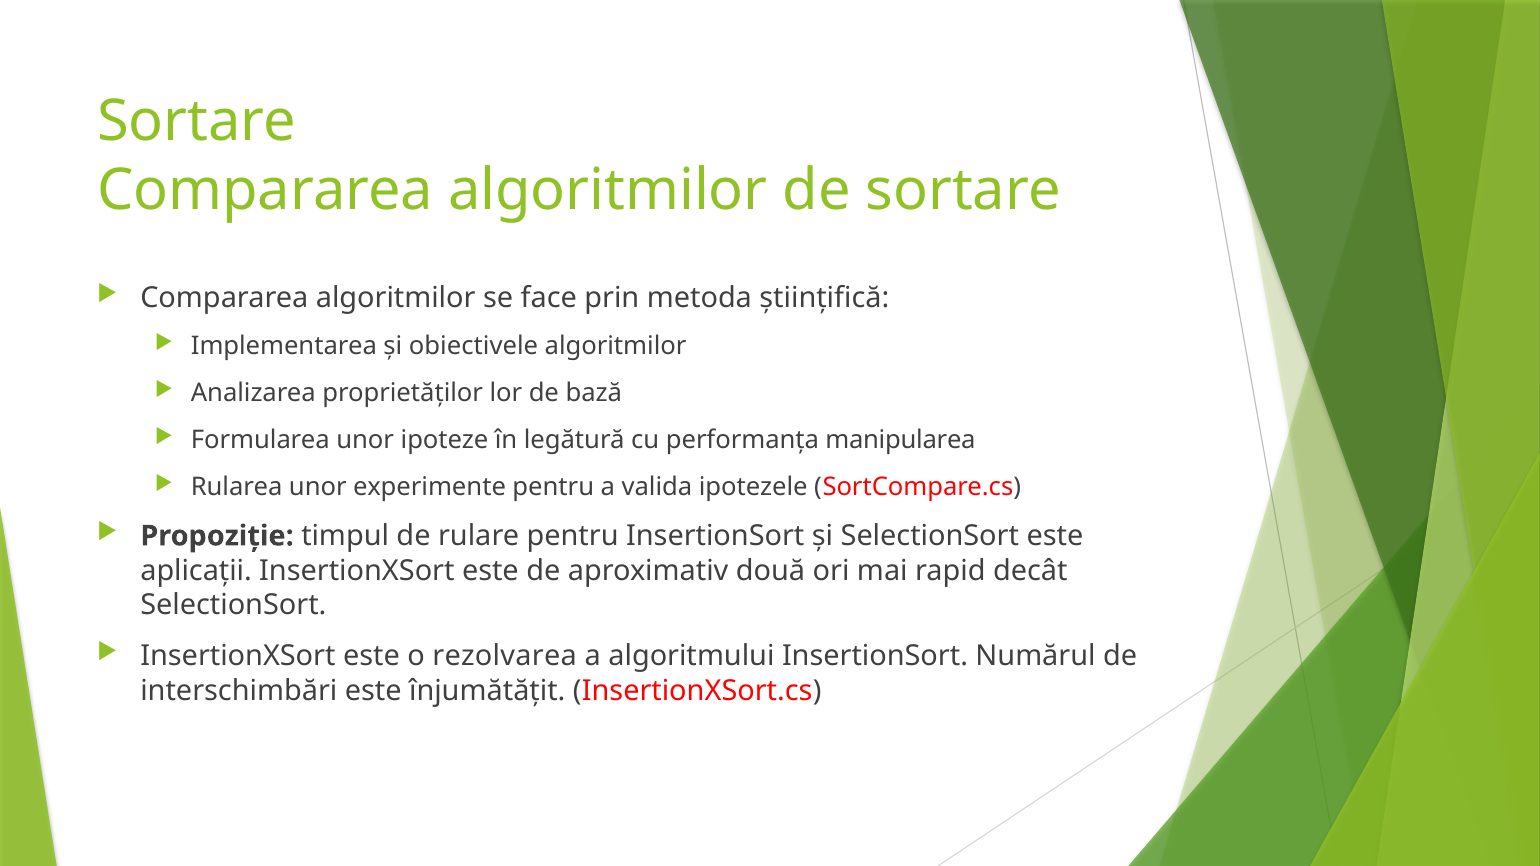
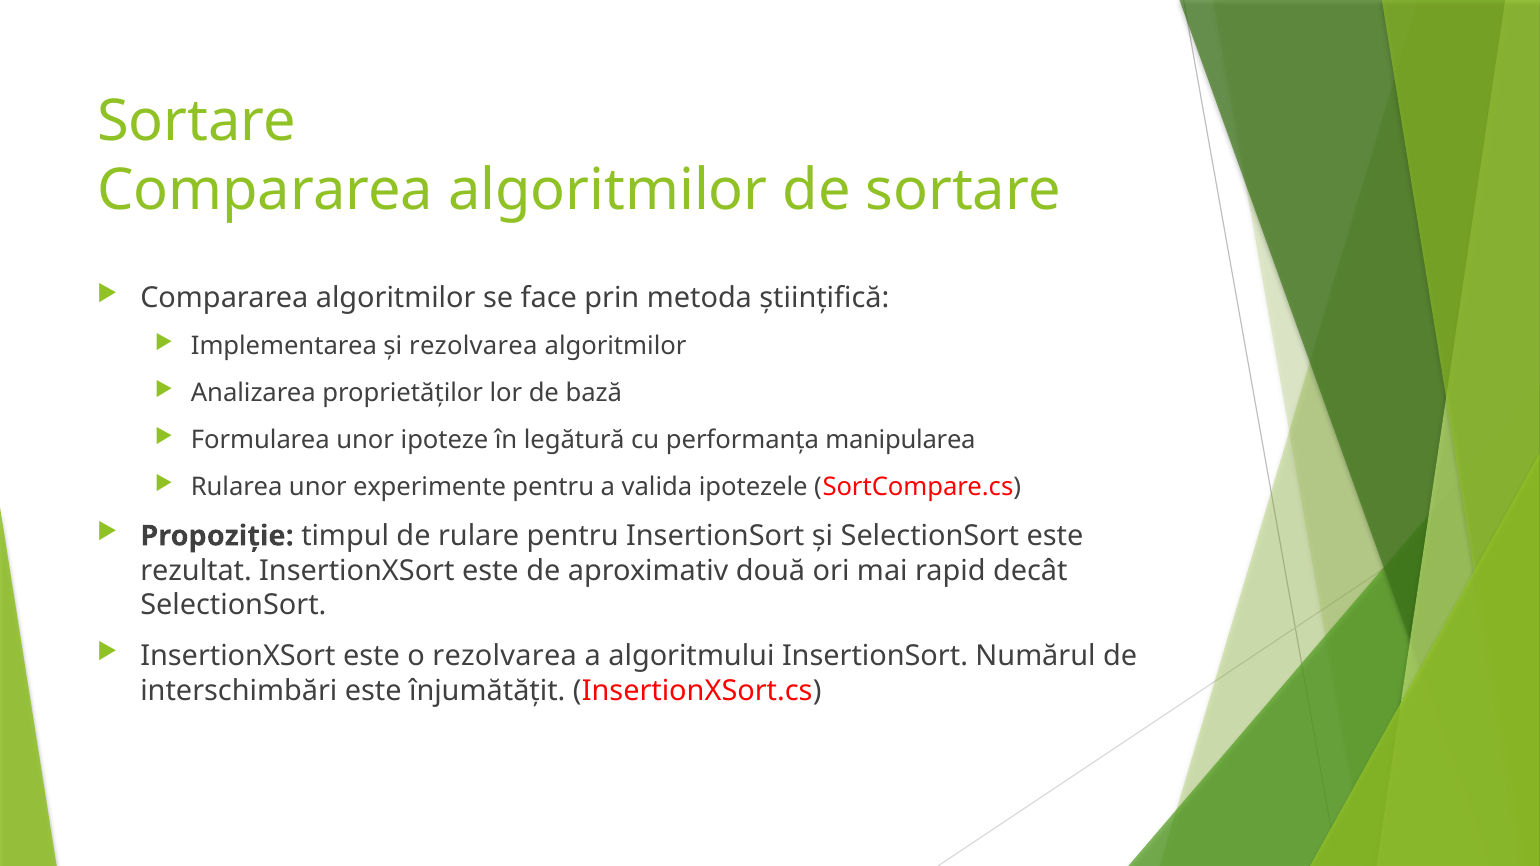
și obiectivele: obiectivele -> rezolvarea
aplicații: aplicații -> rezultat
